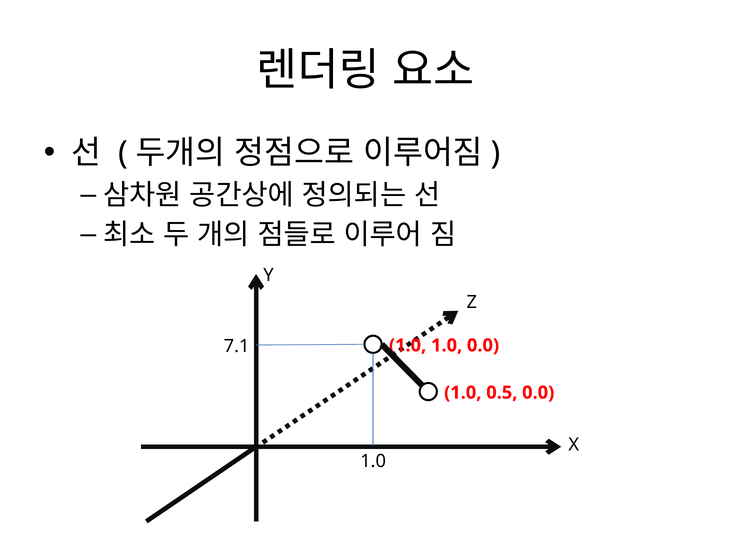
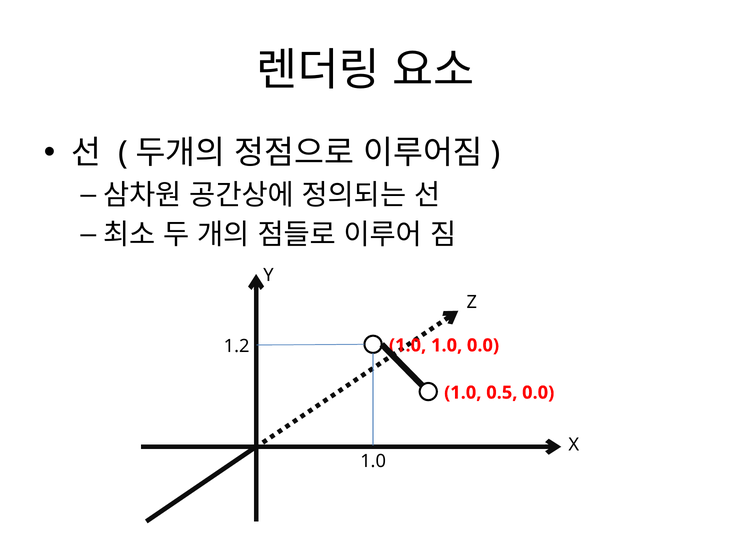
7.1: 7.1 -> 1.2
